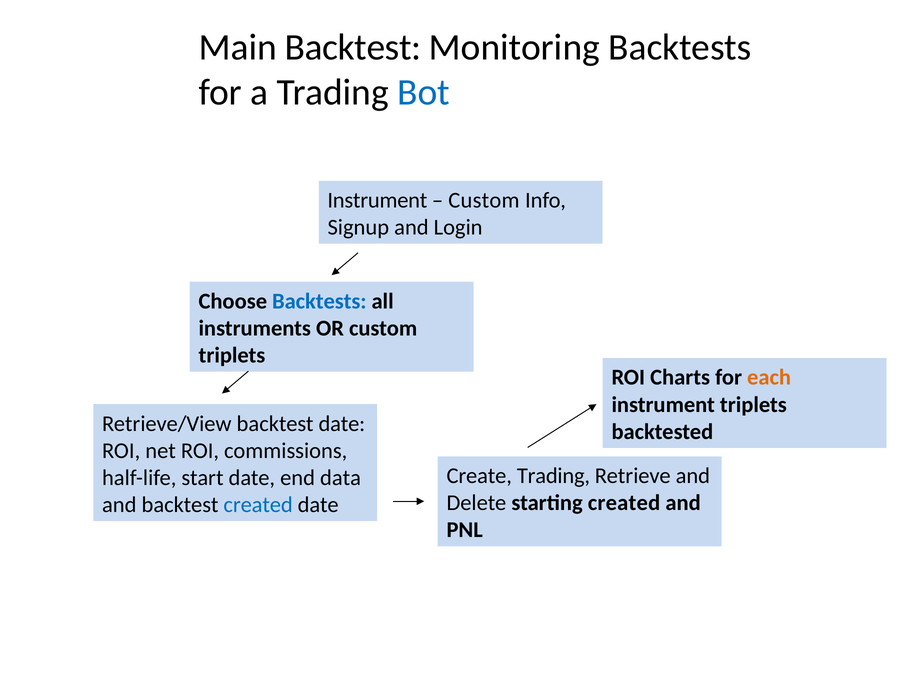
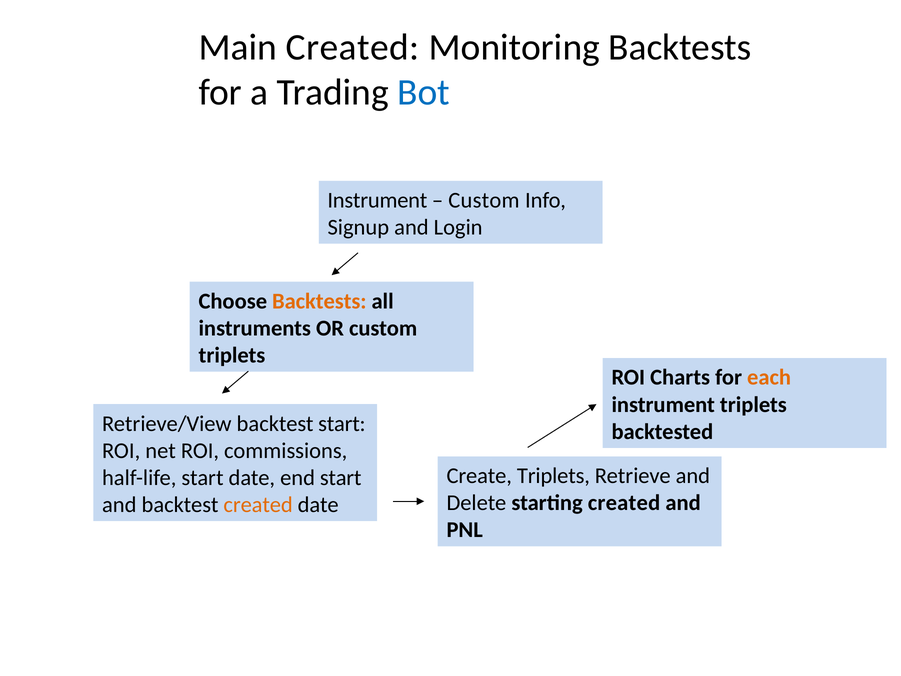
Main Backtest: Backtest -> Created
Backtests at (319, 301) colour: blue -> orange
backtest date: date -> start
Create Trading: Trading -> Triplets
end data: data -> start
created at (258, 505) colour: blue -> orange
